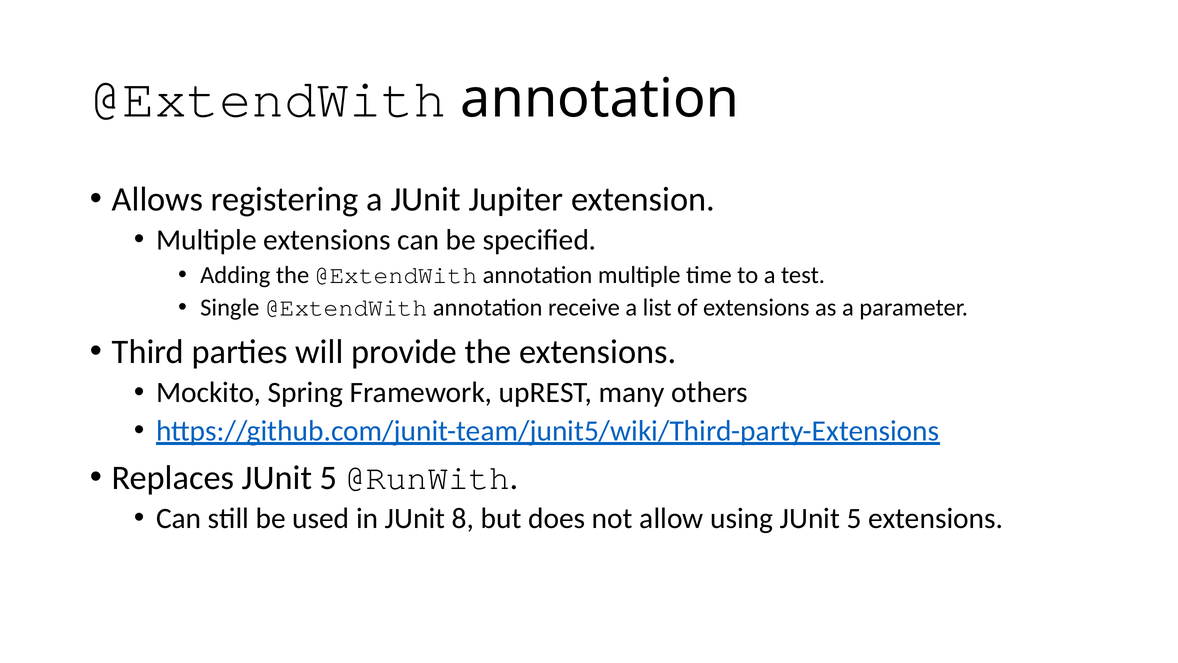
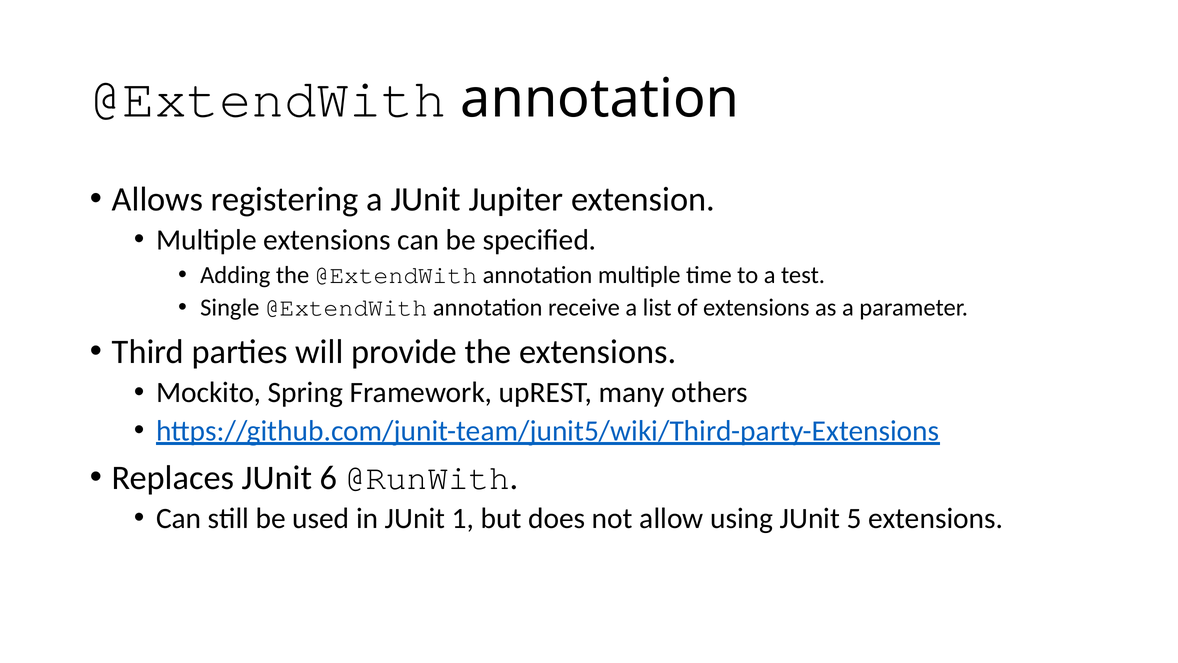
Replaces JUnit 5: 5 -> 6
8: 8 -> 1
